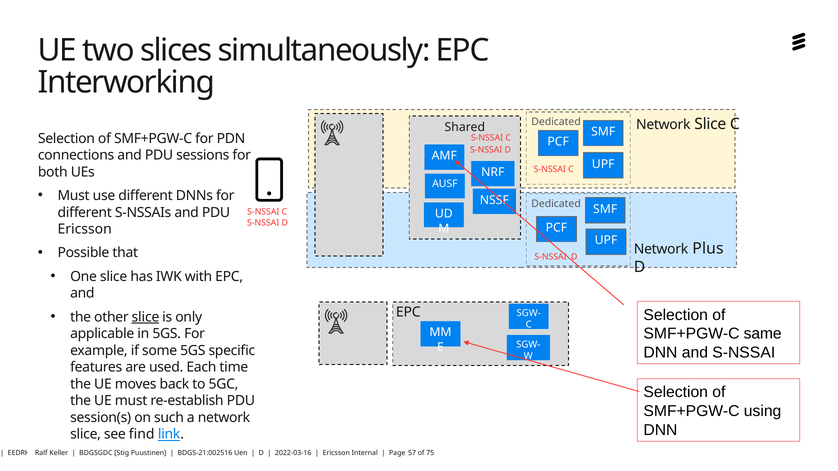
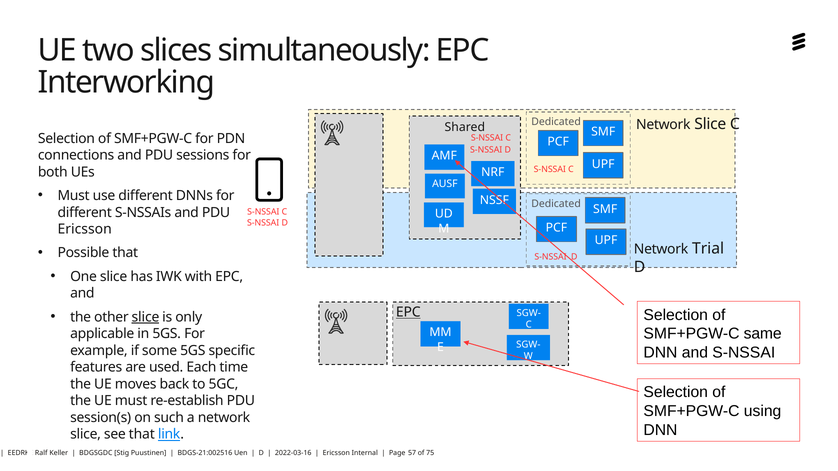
Plus: Plus -> Trial
EPC at (408, 312) underline: none -> present
see find: find -> that
